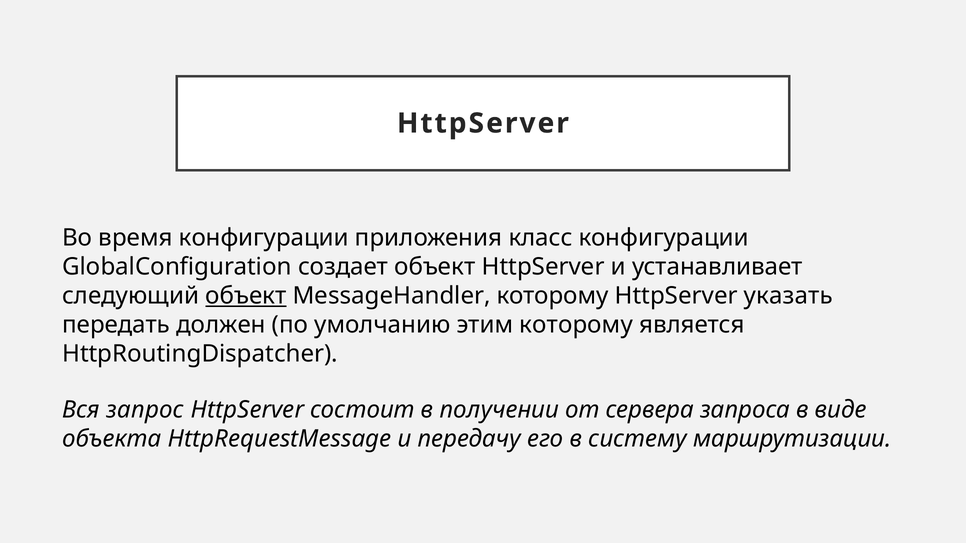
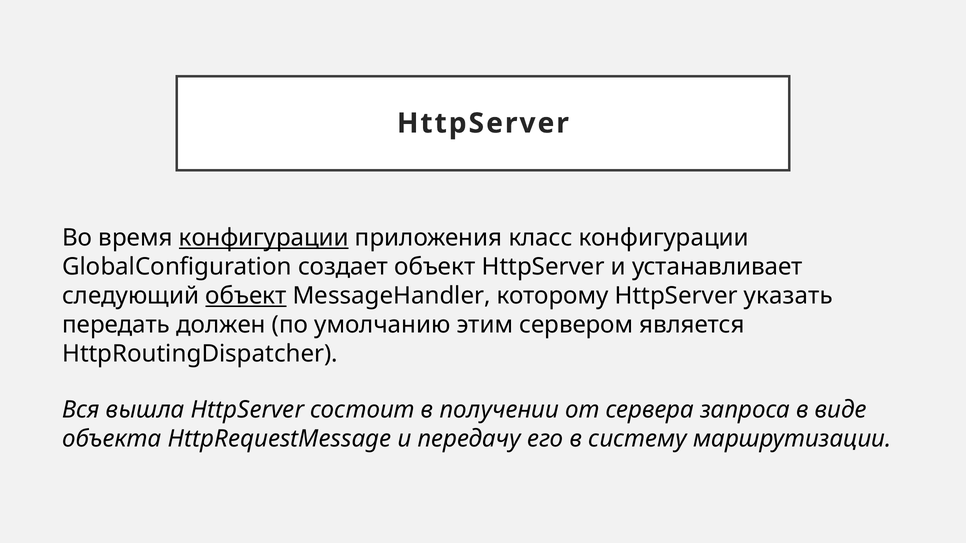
конфигурации at (264, 238) underline: none -> present
этим которому: которому -> сервером
запрос: запрос -> вышла
